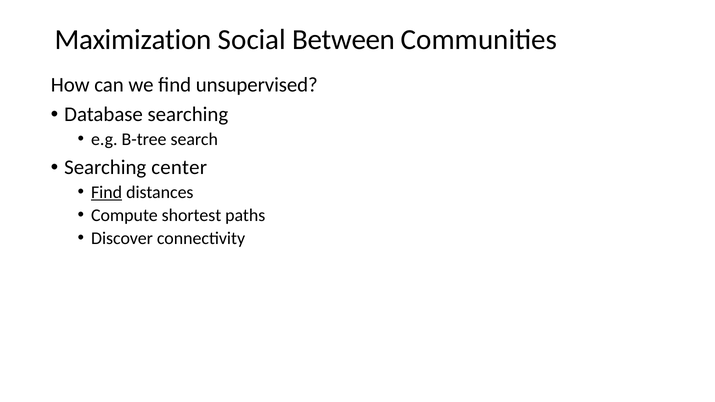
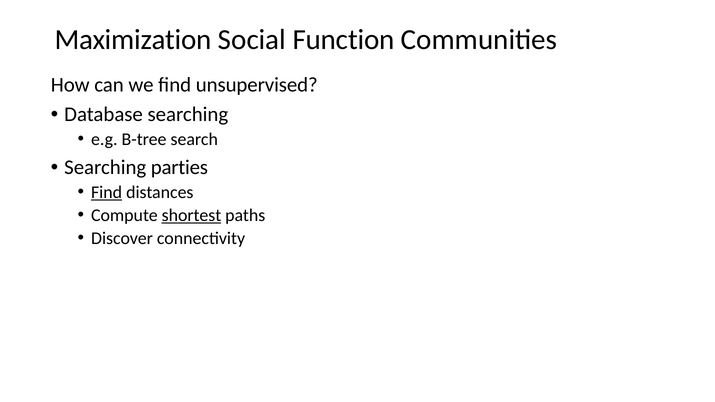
Between: Between -> Function
center: center -> parties
shortest underline: none -> present
